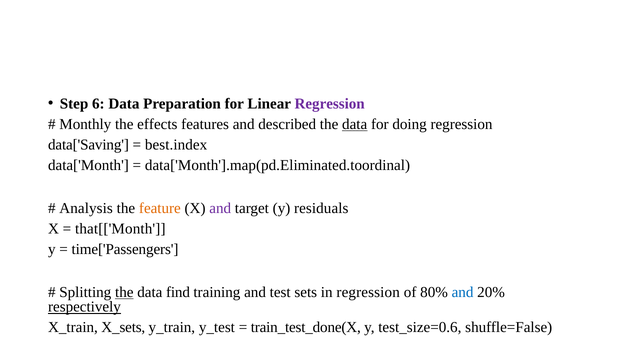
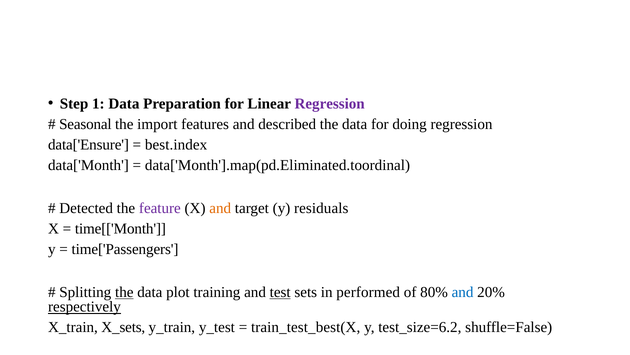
6: 6 -> 1
Monthly: Monthly -> Seasonal
effects: effects -> import
data at (355, 124) underline: present -> none
data['Saving: data['Saving -> data['Ensure
Analysis: Analysis -> Detected
feature colour: orange -> purple
and at (220, 208) colour: purple -> orange
that[['Month: that[['Month -> time[['Month
find: find -> plot
test underline: none -> present
in regression: regression -> performed
train_test_done(X: train_test_done(X -> train_test_best(X
test_size=0.6: test_size=0.6 -> test_size=6.2
